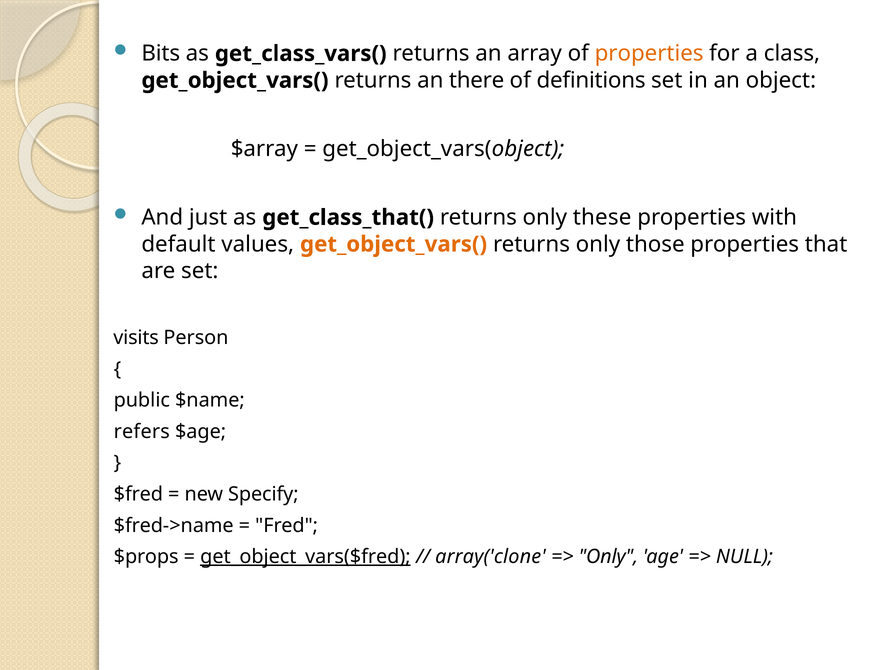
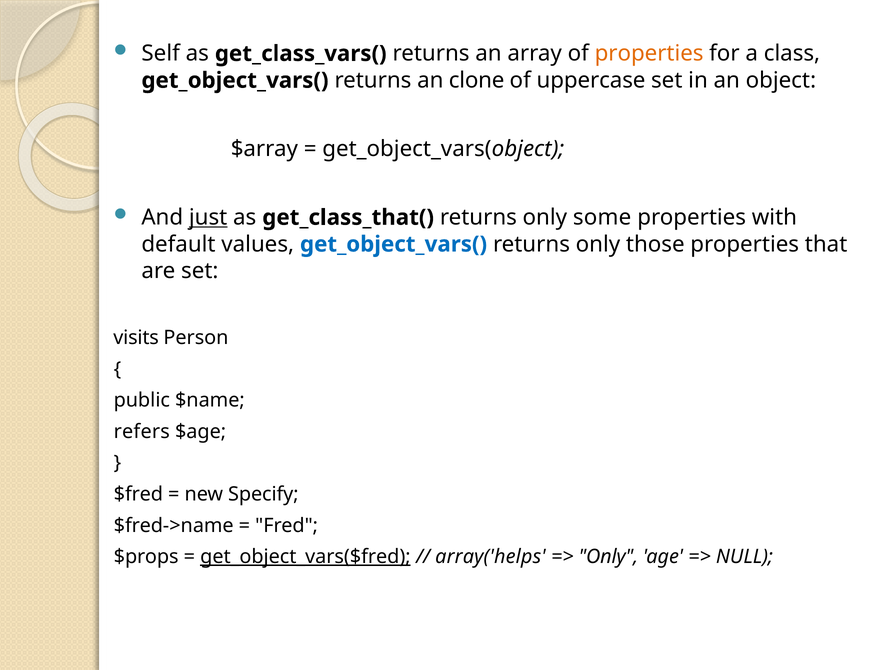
Bits: Bits -> Self
there: there -> clone
definitions: definitions -> uppercase
just underline: none -> present
these: these -> some
get_object_vars( at (394, 244) colour: orange -> blue
array('clone: array('clone -> array('helps
